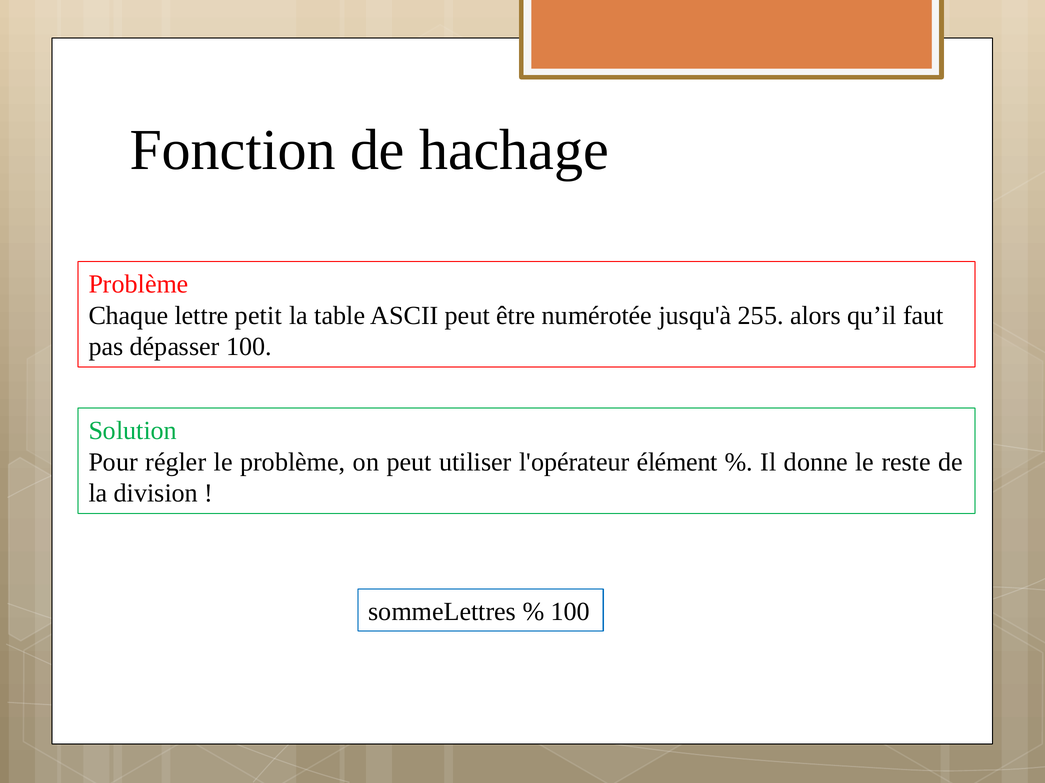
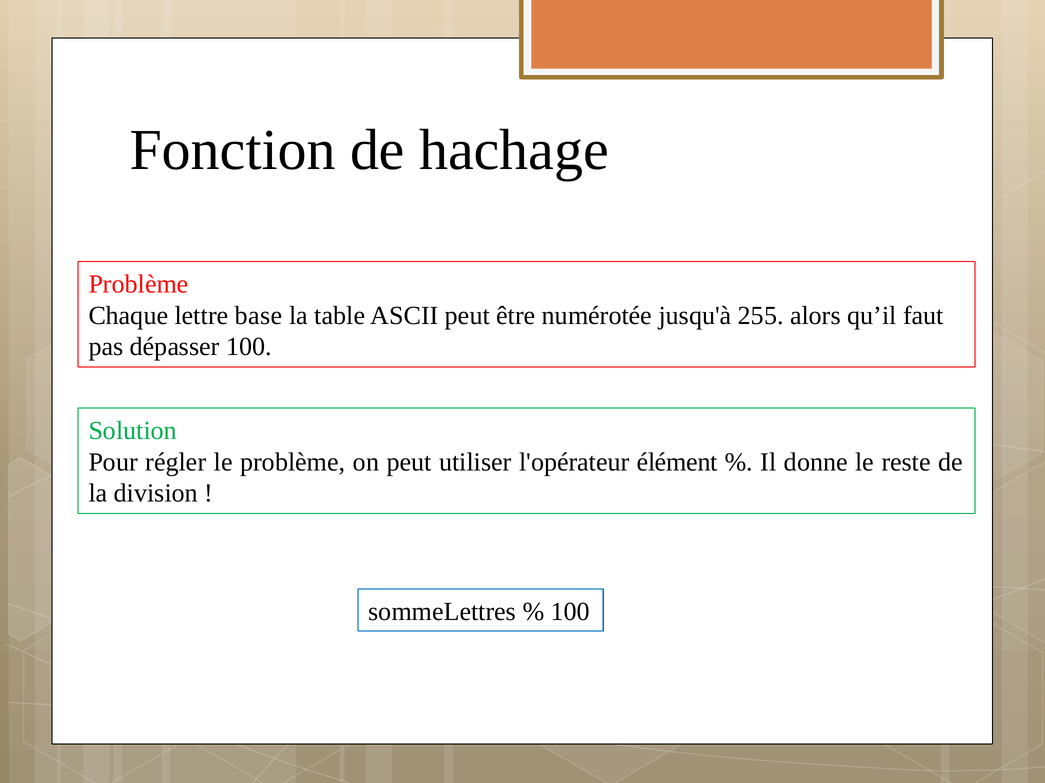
petit: petit -> base
